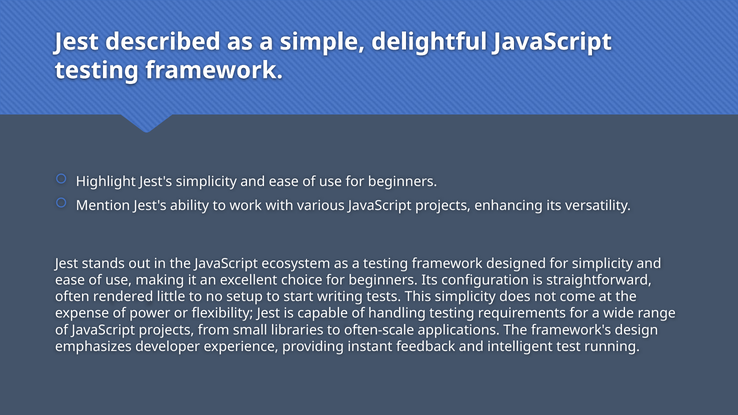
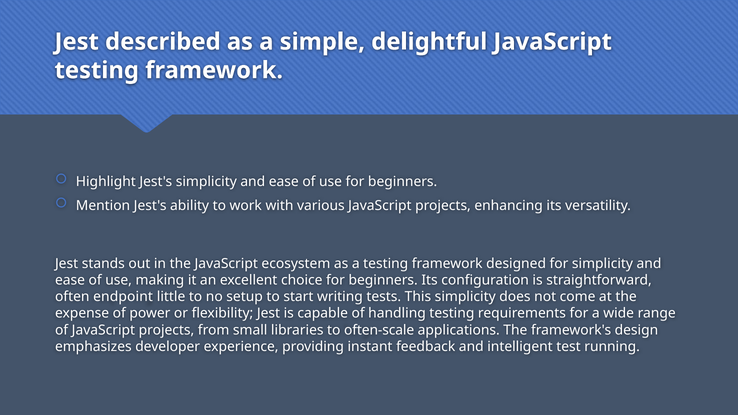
rendered: rendered -> endpoint
